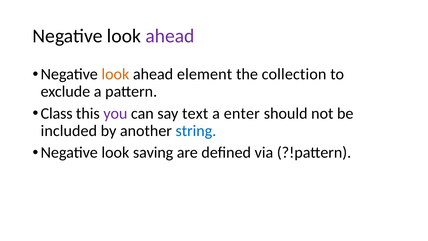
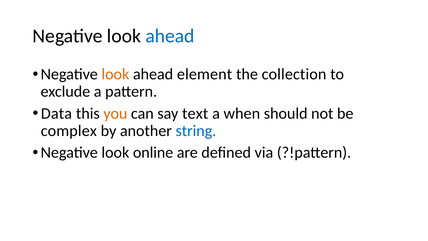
ahead at (170, 36) colour: purple -> blue
Class: Class -> Data
you colour: purple -> orange
enter: enter -> when
included: included -> complex
saving: saving -> online
